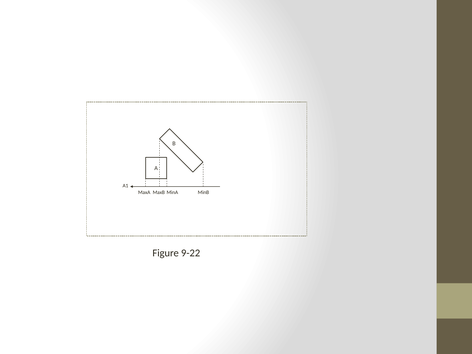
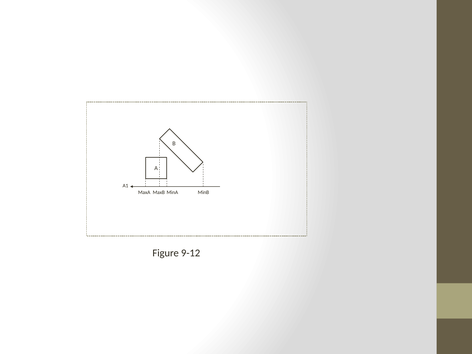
9-22: 9-22 -> 9-12
